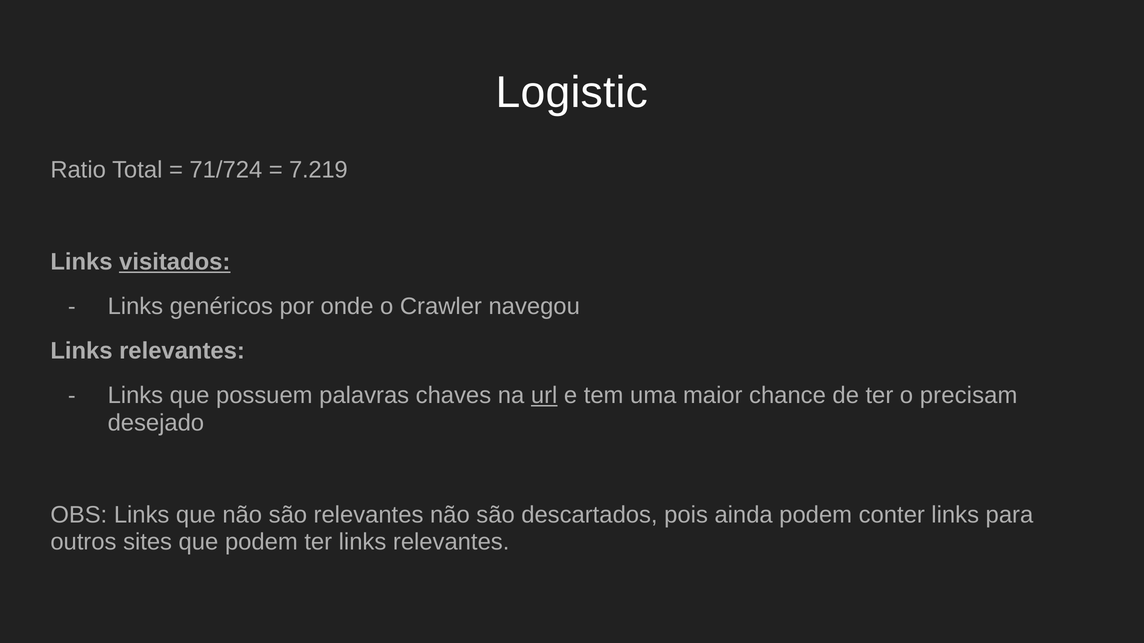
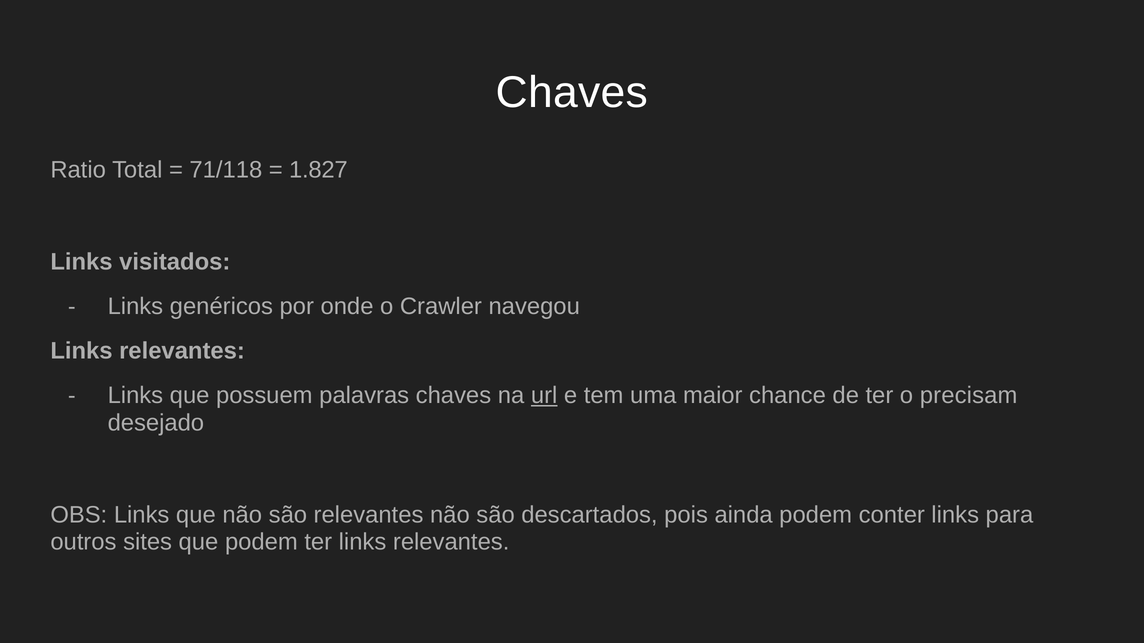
Logistic at (572, 93): Logistic -> Chaves
71/724: 71/724 -> 71/118
7.219: 7.219 -> 1.827
visitados underline: present -> none
